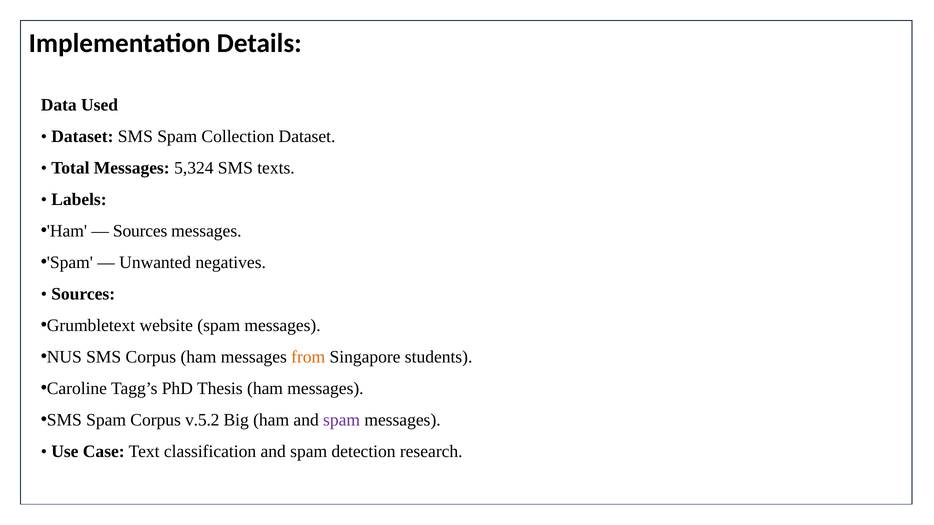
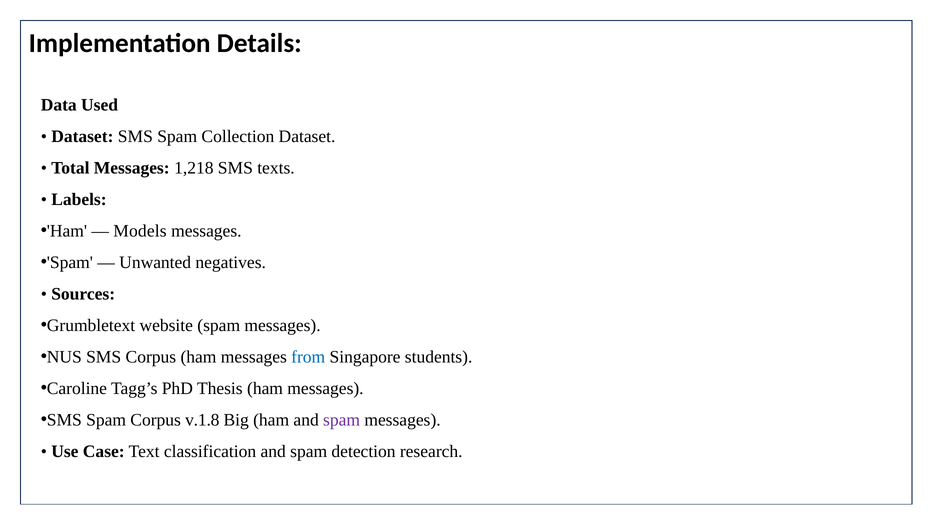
5,324: 5,324 -> 1,218
Sources at (140, 231): Sources -> Models
from colour: orange -> blue
v.5.2: v.5.2 -> v.1.8
